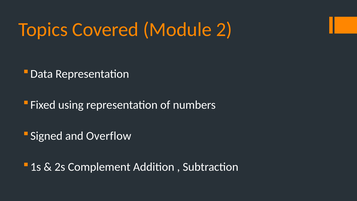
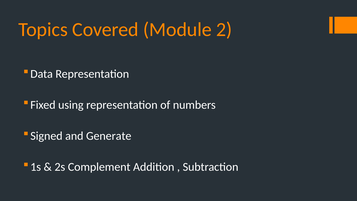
Overflow: Overflow -> Generate
